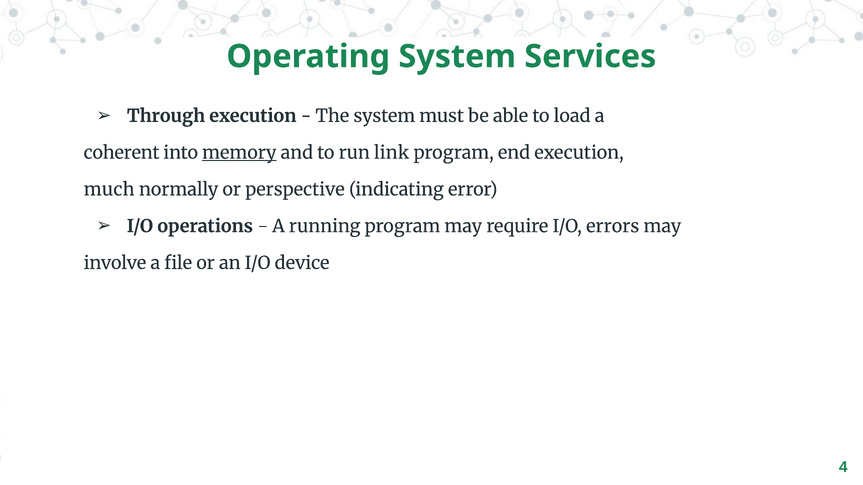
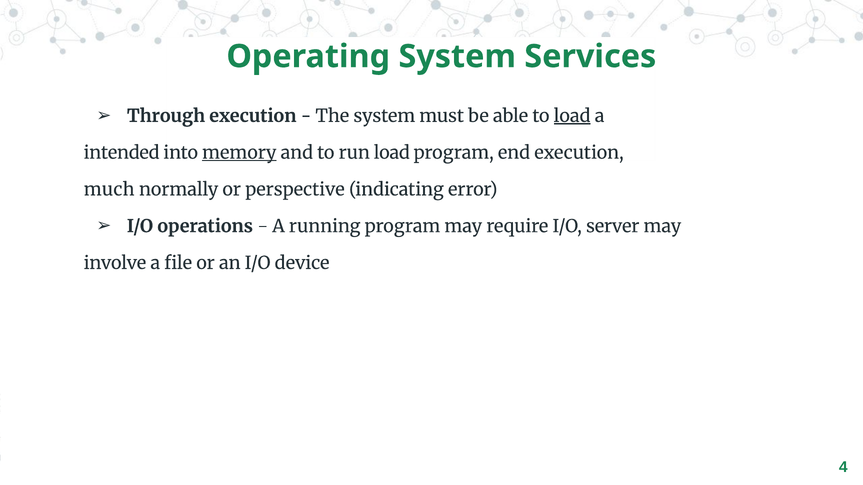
load at (572, 116) underline: none -> present
coherent: coherent -> intended
run link: link -> load
errors: errors -> server
